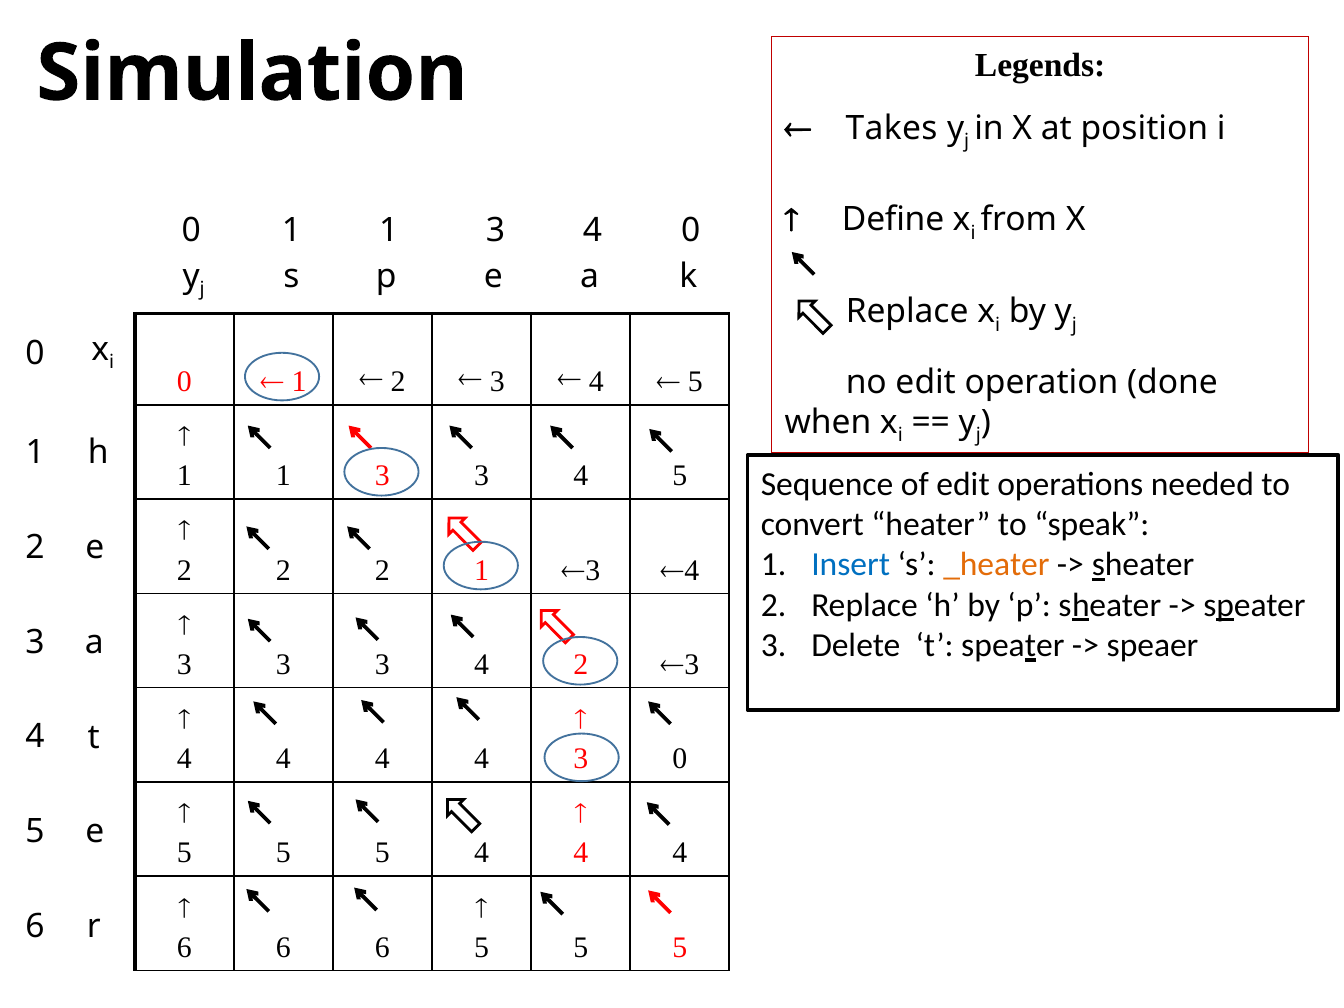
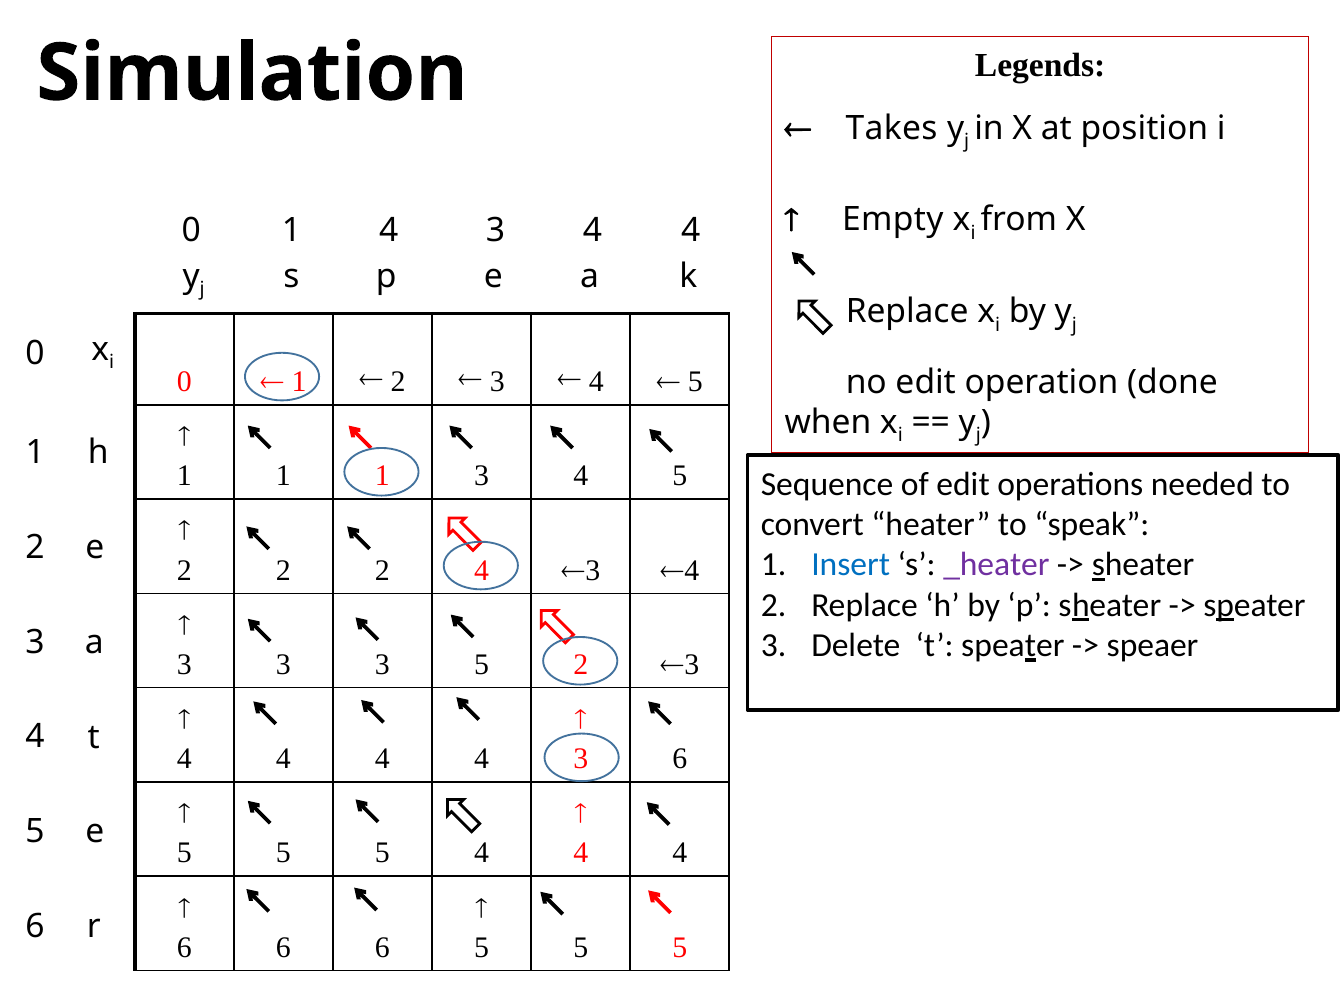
Define: Define -> Empty
0 1 1: 1 -> 4
3 4 0: 0 -> 4
3 at (382, 476): 3 -> 1
_heater colour: orange -> purple
2 1: 1 -> 4
3 3 3 4: 4 -> 5
3 0: 0 -> 6
